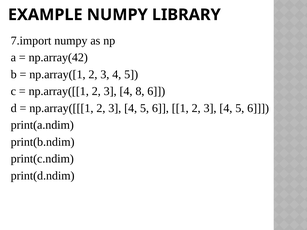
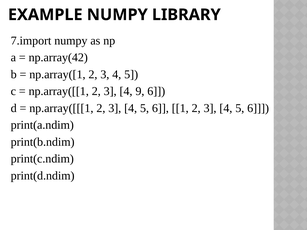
8: 8 -> 9
